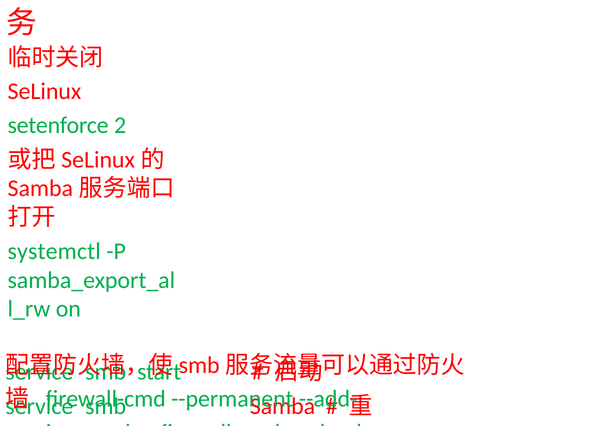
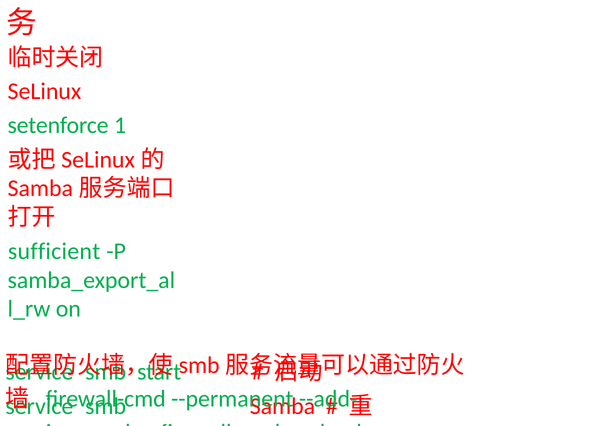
2: 2 -> 1
systemctl: systemctl -> sufficient
